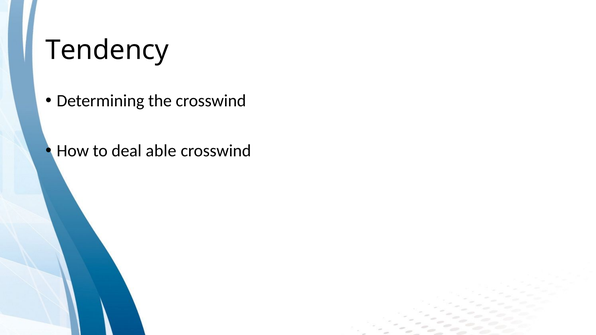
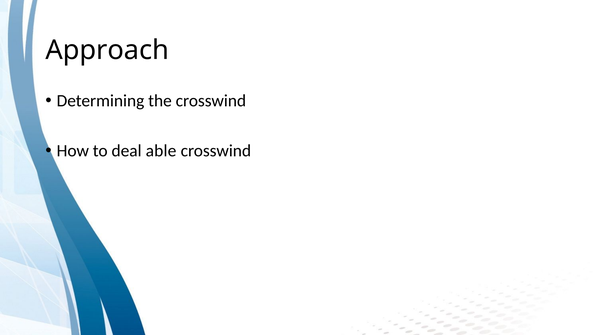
Tendency: Tendency -> Approach
